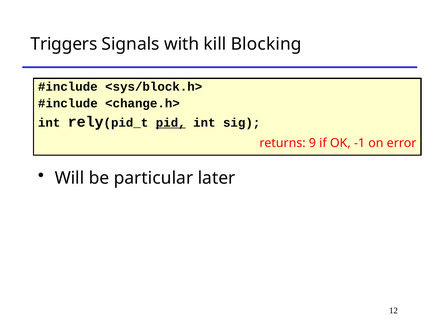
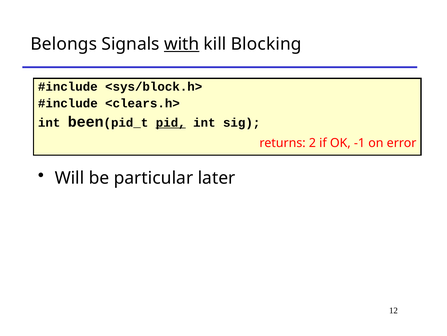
Triggers: Triggers -> Belongs
with underline: none -> present
<change.h>: <change.h> -> <clears.h>
rely: rely -> been
9: 9 -> 2
